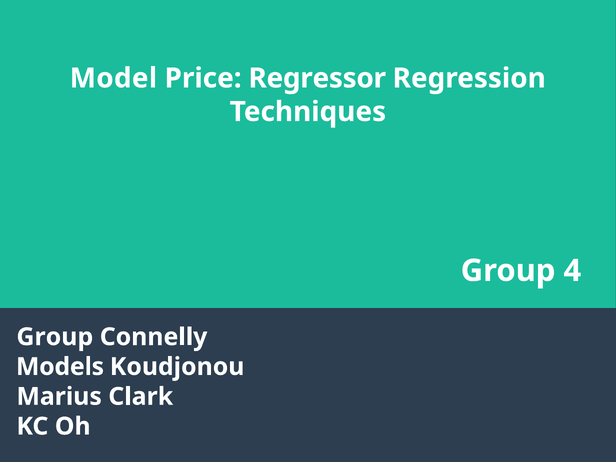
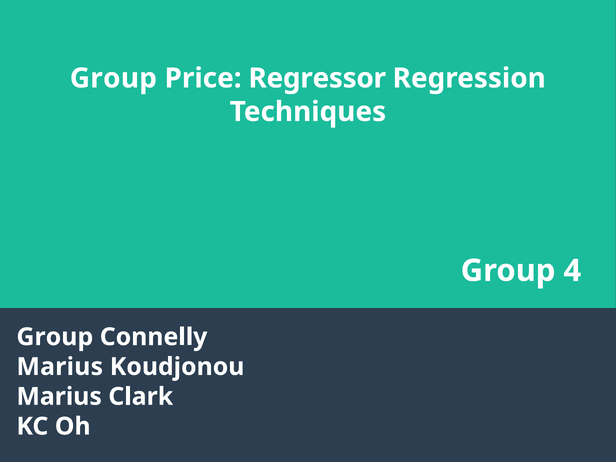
Model at (113, 78): Model -> Group
Models at (60, 367): Models -> Marius
